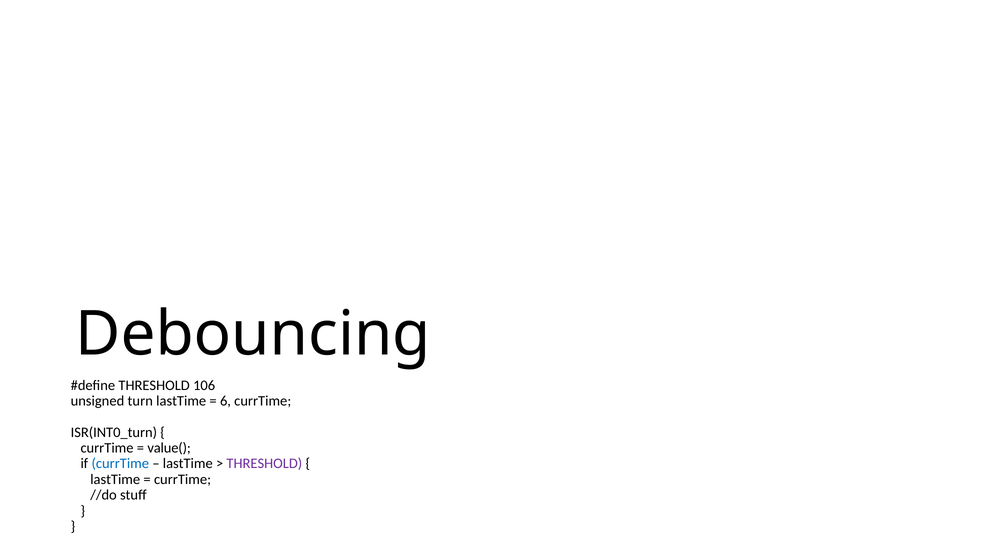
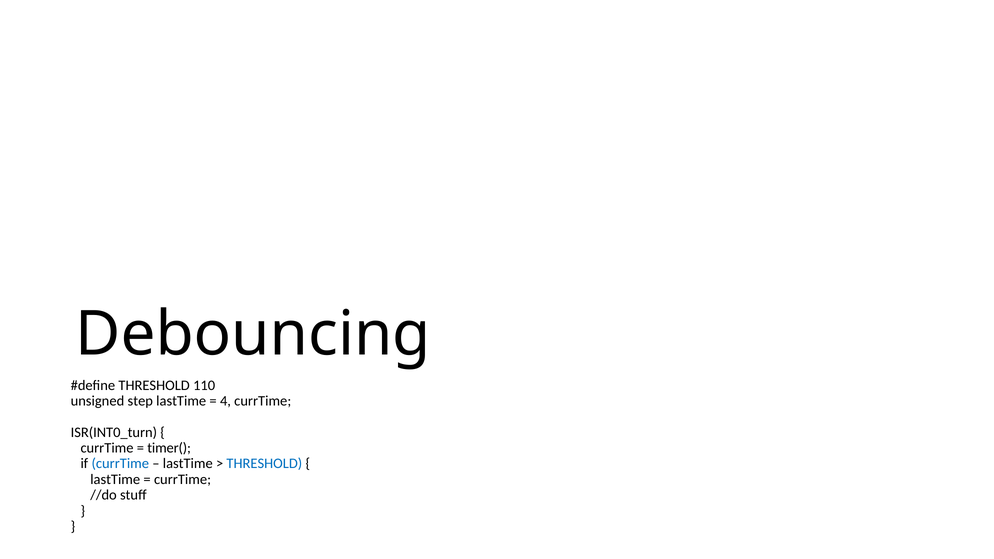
106: 106 -> 110
turn: turn -> step
6: 6 -> 4
value(: value( -> timer(
THRESHOLD at (264, 464) colour: purple -> blue
